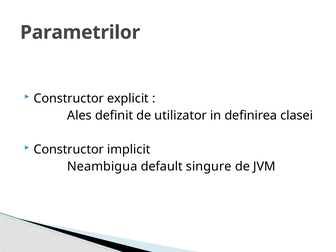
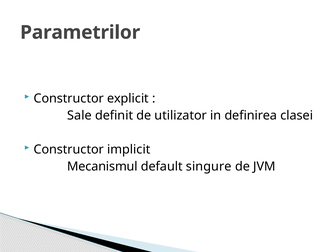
Ales: Ales -> Sale
Neambigua: Neambigua -> Mecanismul
